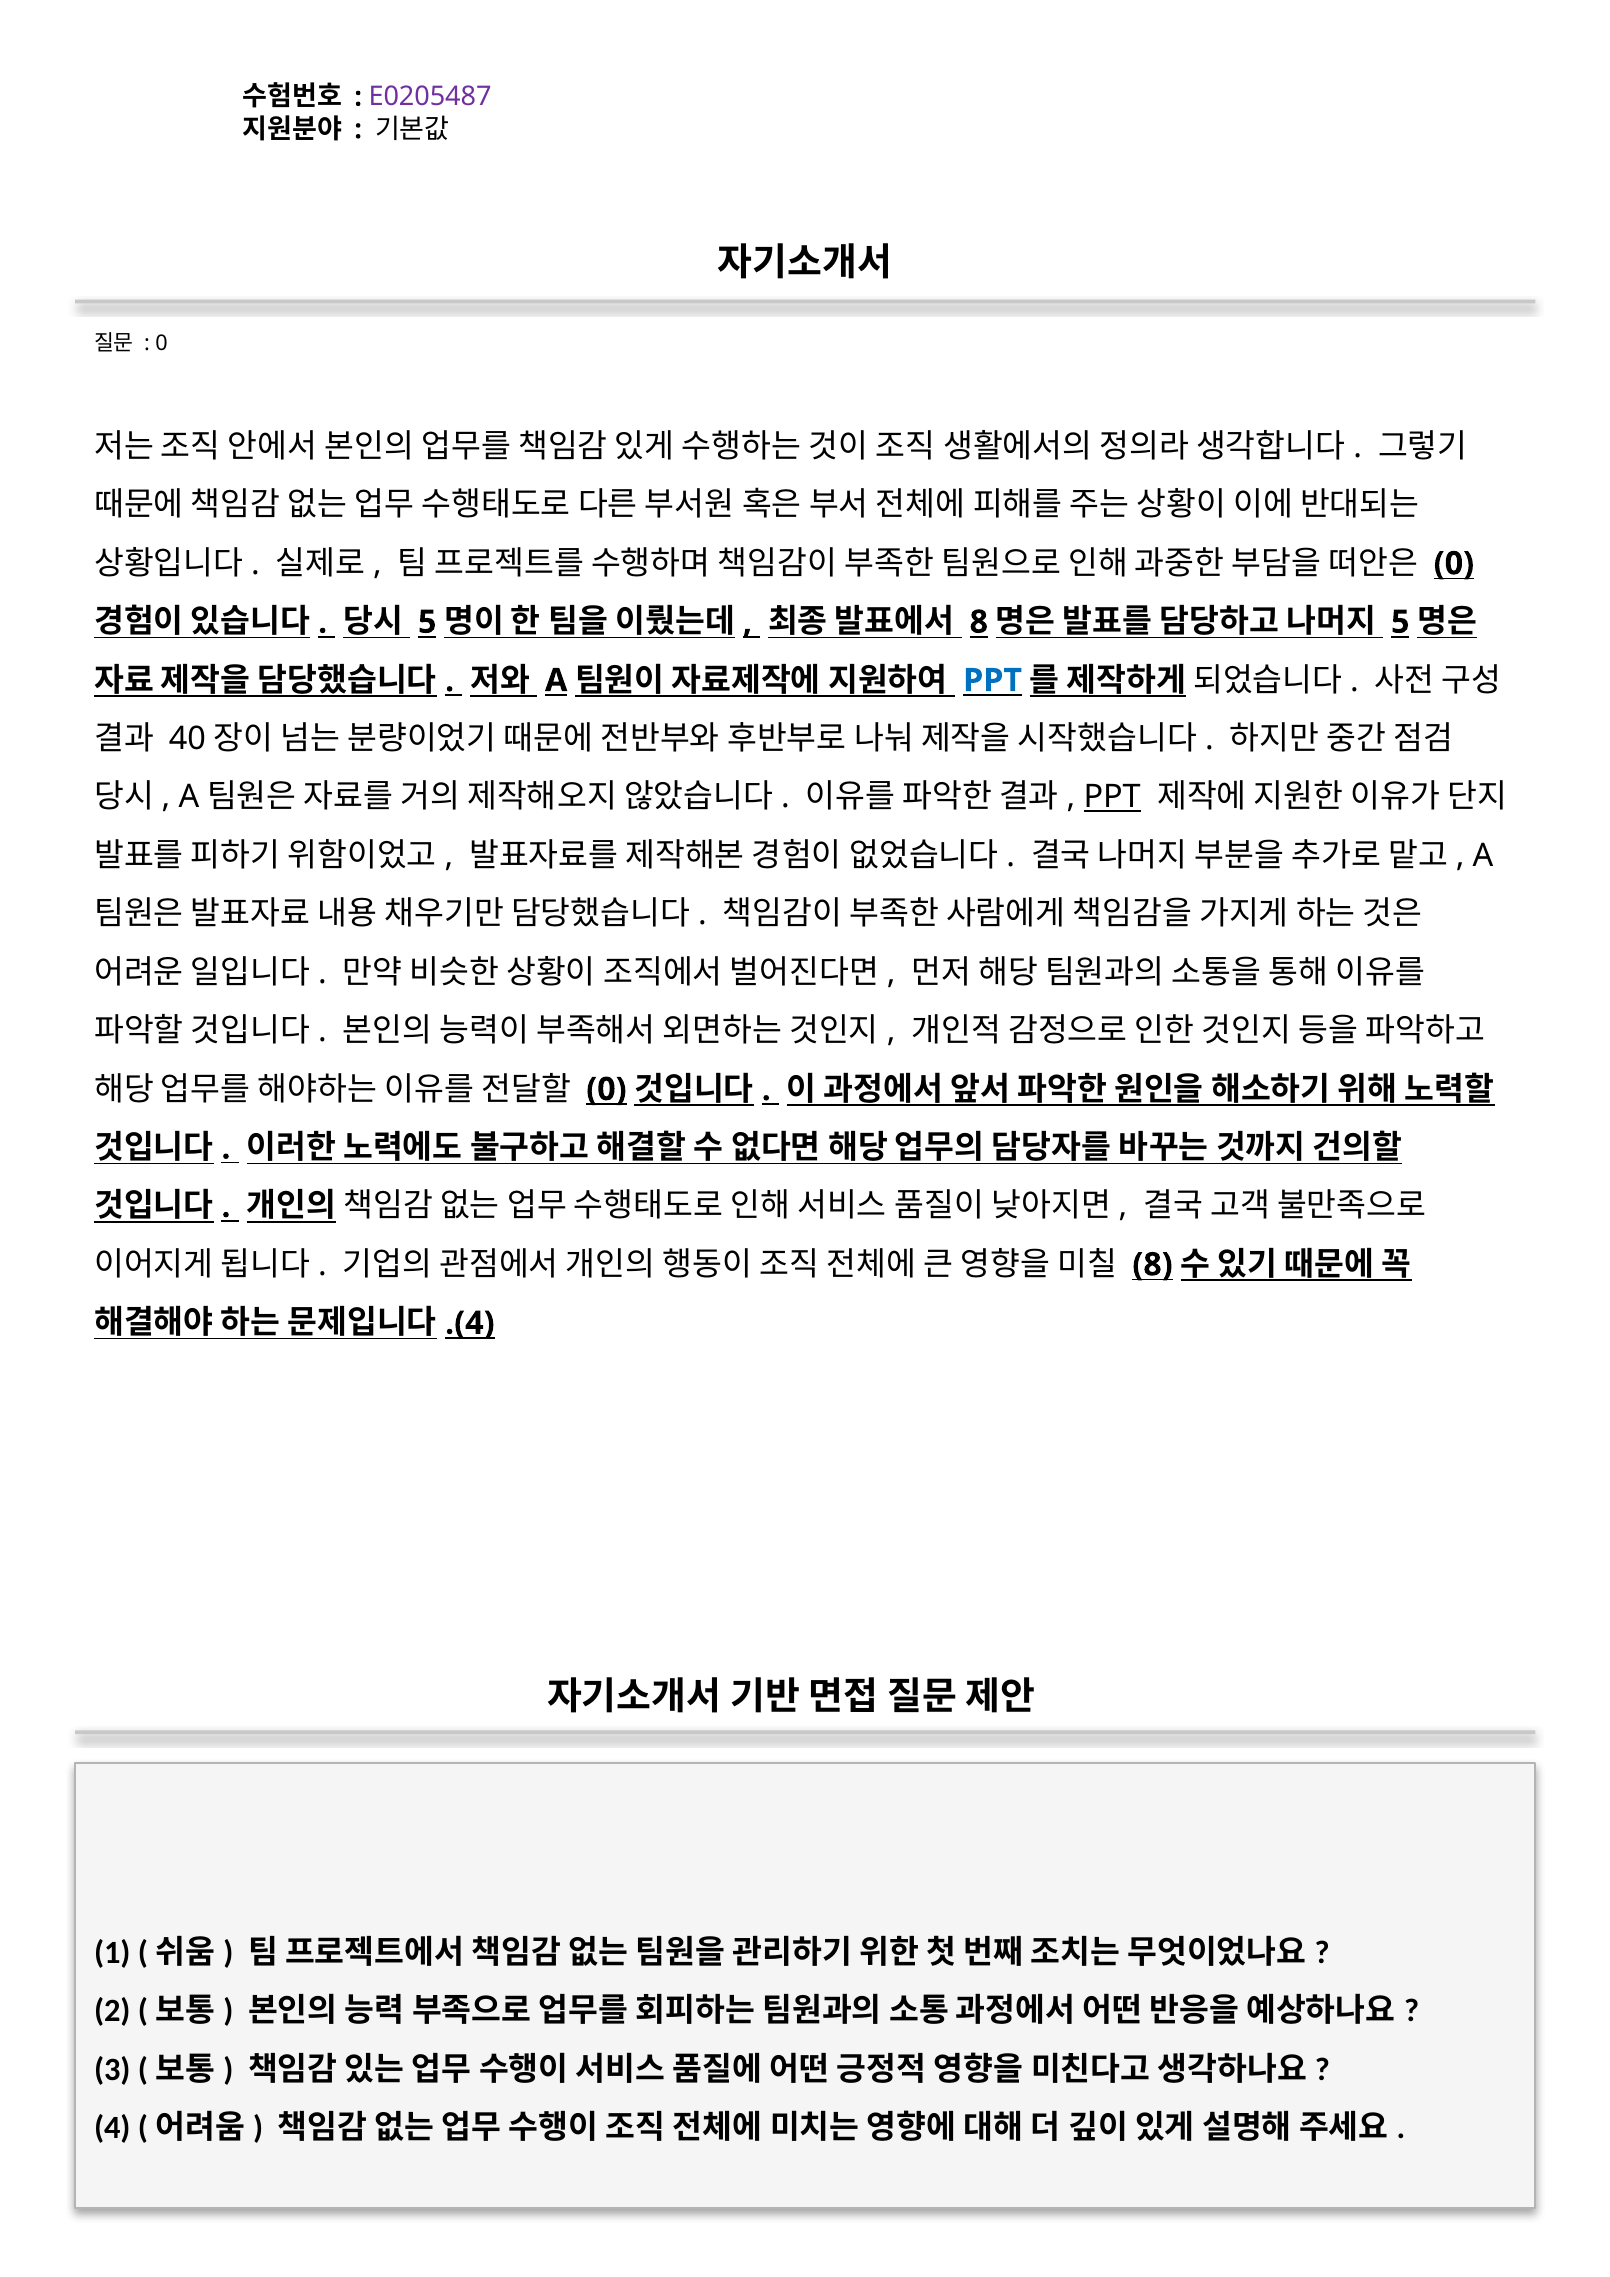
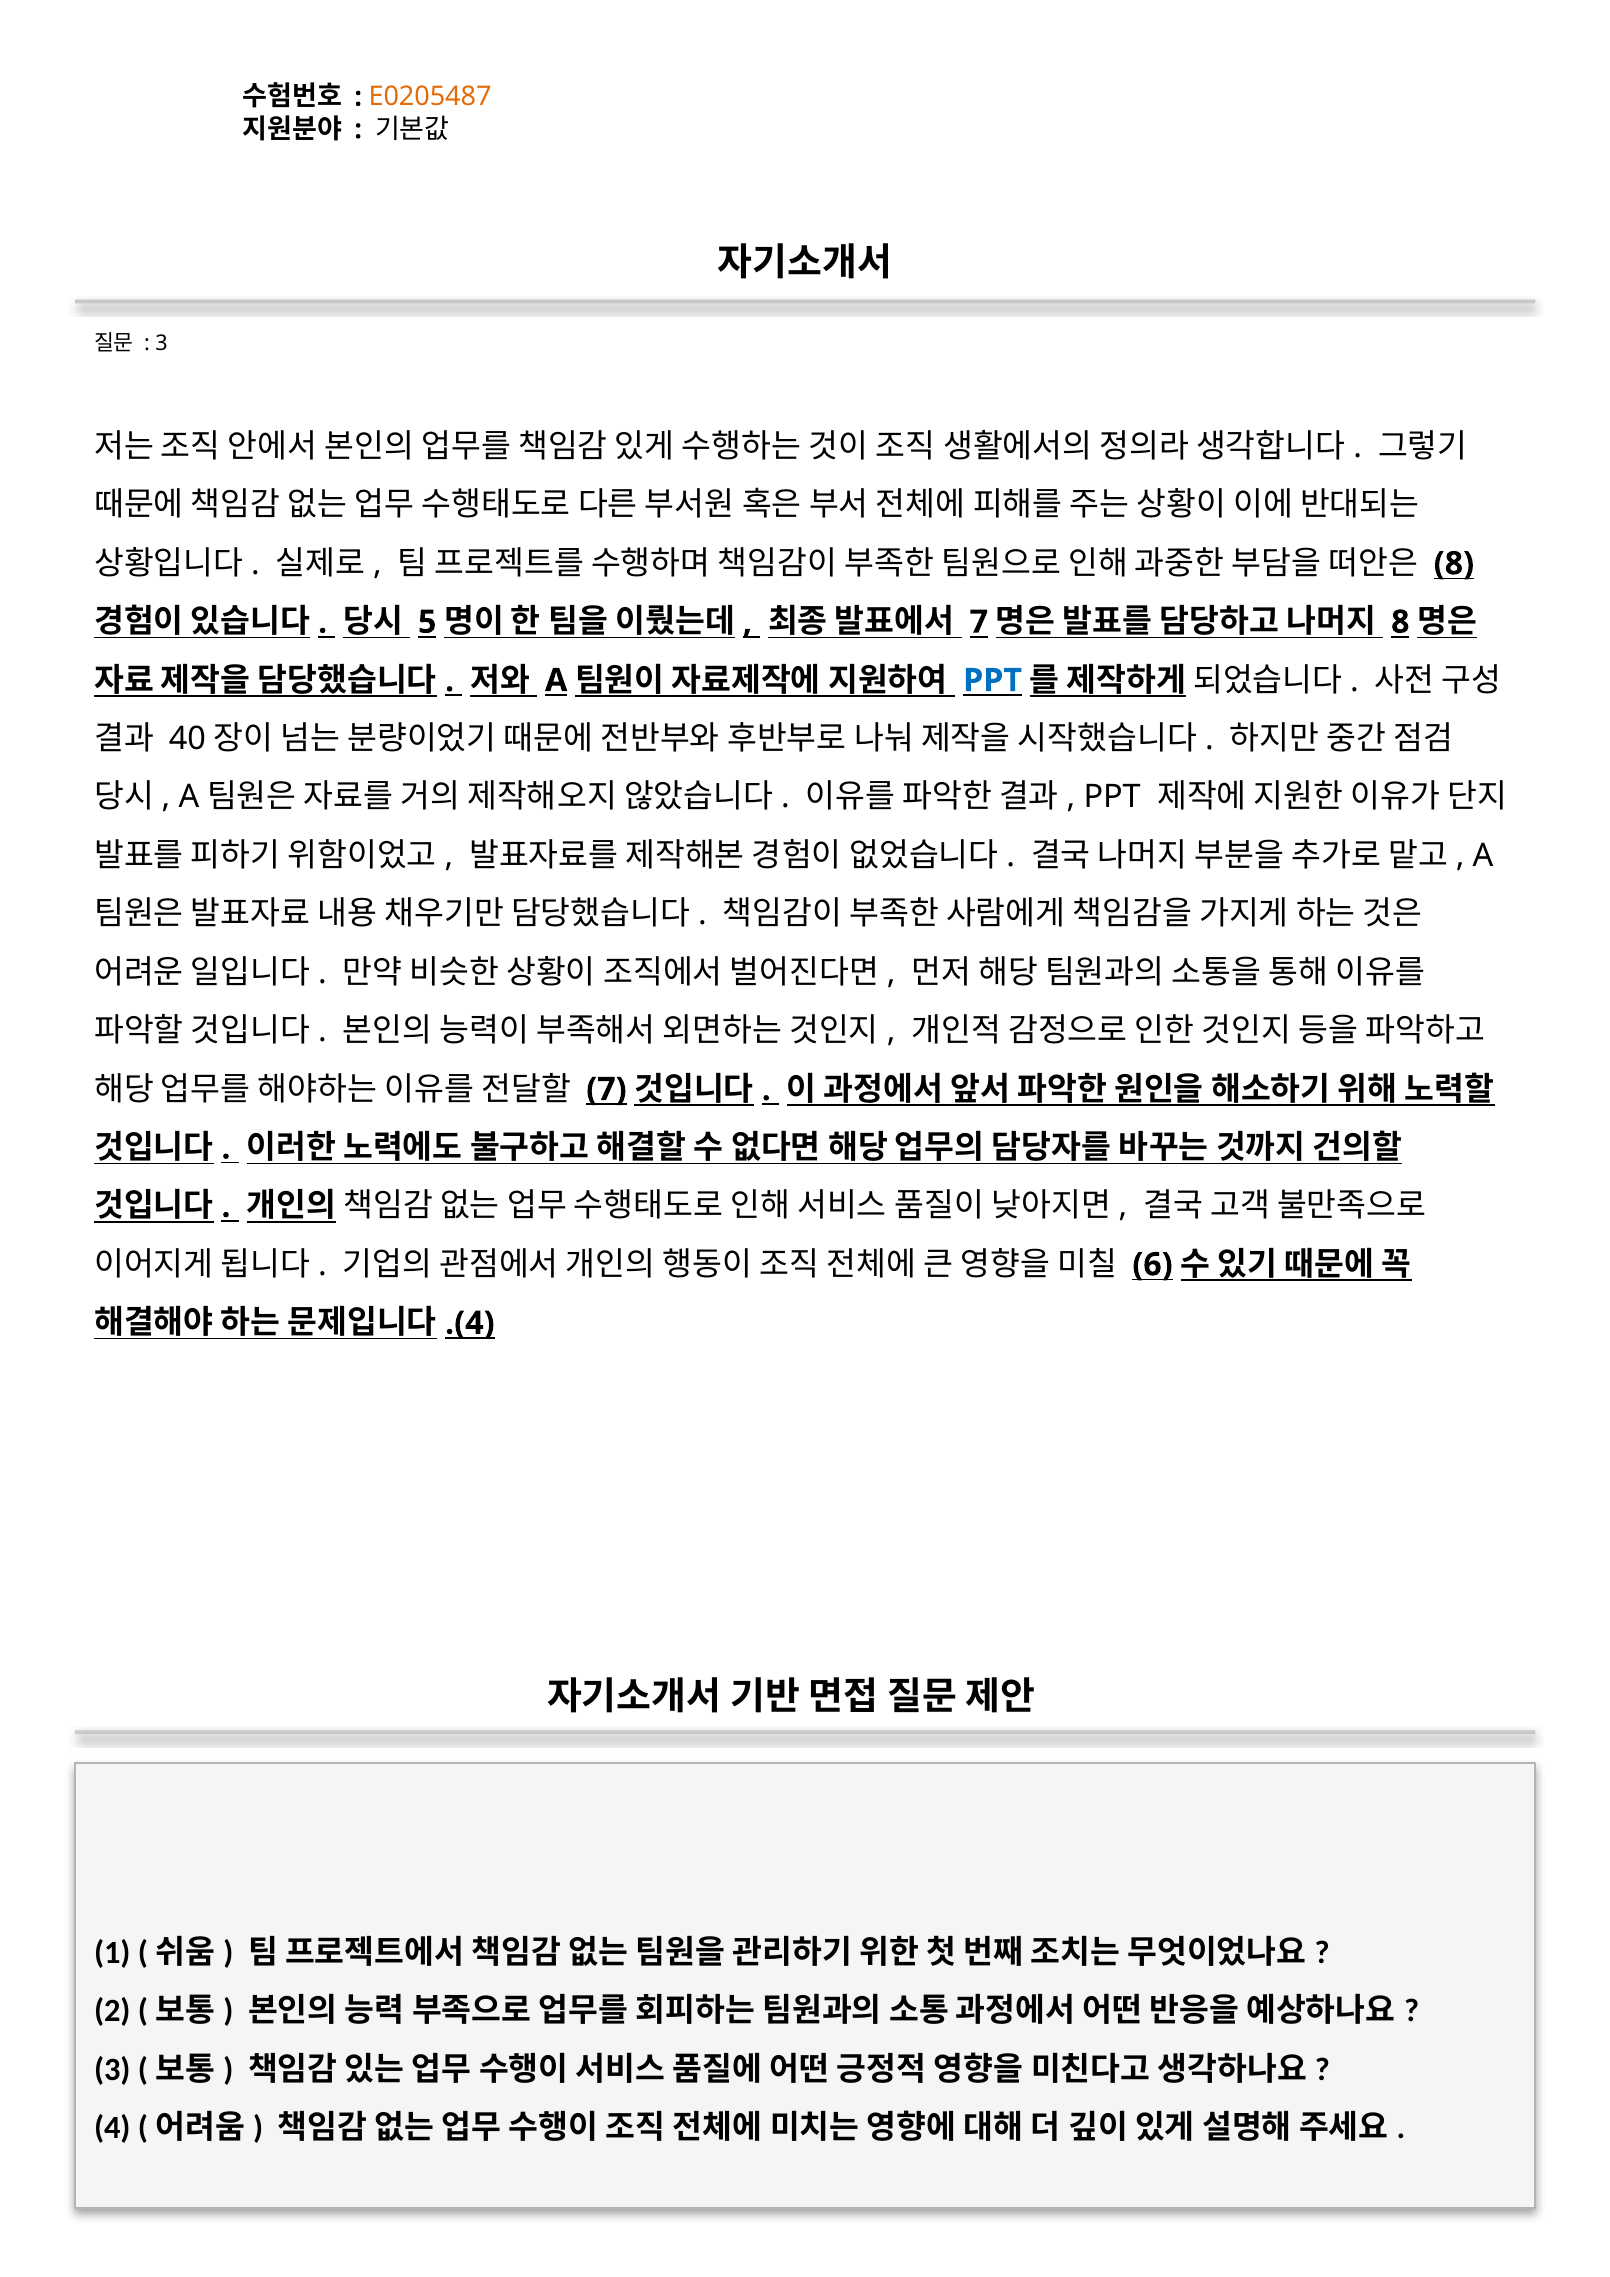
E0205487 colour: purple -> orange
0 at (162, 344): 0 -> 3
0 at (1454, 564): 0 -> 8
8 at (979, 622): 8 -> 7
5 at (1400, 622): 5 -> 8
PPT at (1112, 797) underline: present -> none
0 at (606, 1089): 0 -> 7
8 at (1153, 1265): 8 -> 6
